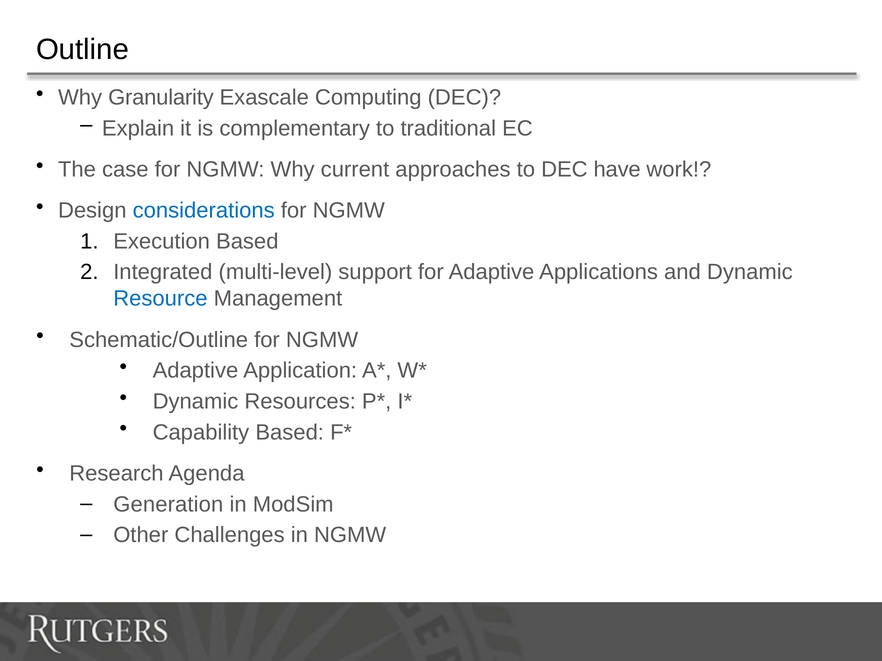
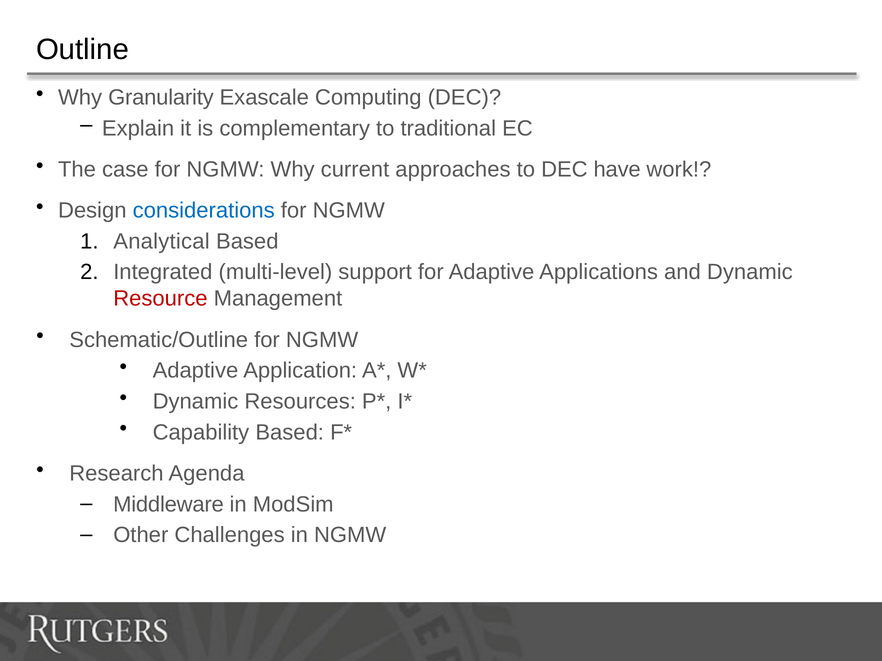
Execution: Execution -> Analytical
Resource colour: blue -> red
Generation: Generation -> Middleware
